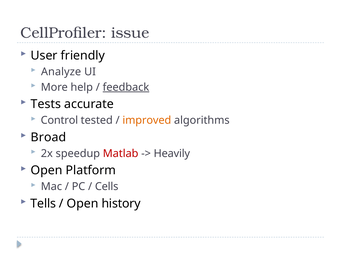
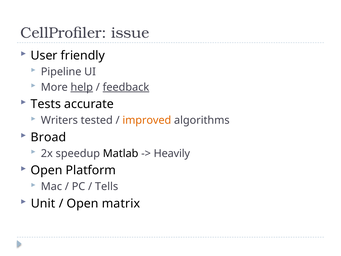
Analyze: Analyze -> Pipeline
help underline: none -> present
Control: Control -> Writers
Matlab colour: red -> black
Cells: Cells -> Tells
Tells: Tells -> Unit
history: history -> matrix
